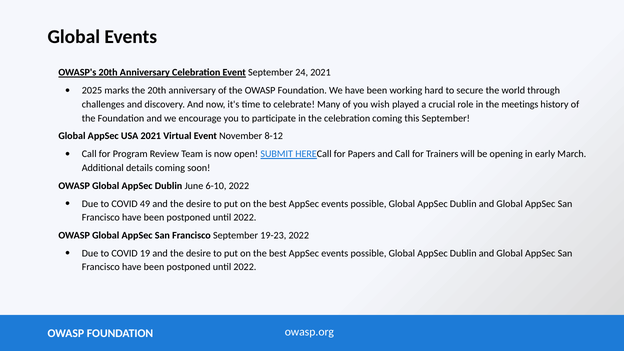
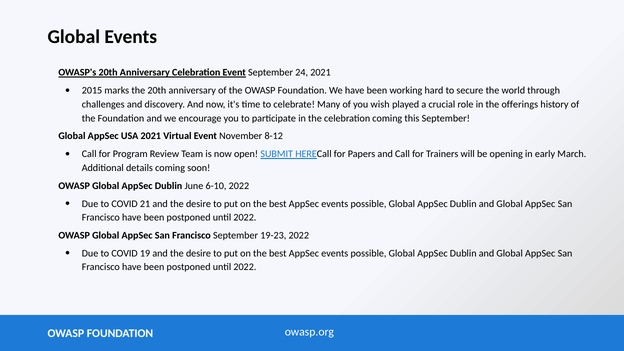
2025: 2025 -> 2015
meetings: meetings -> offerings
49: 49 -> 21
